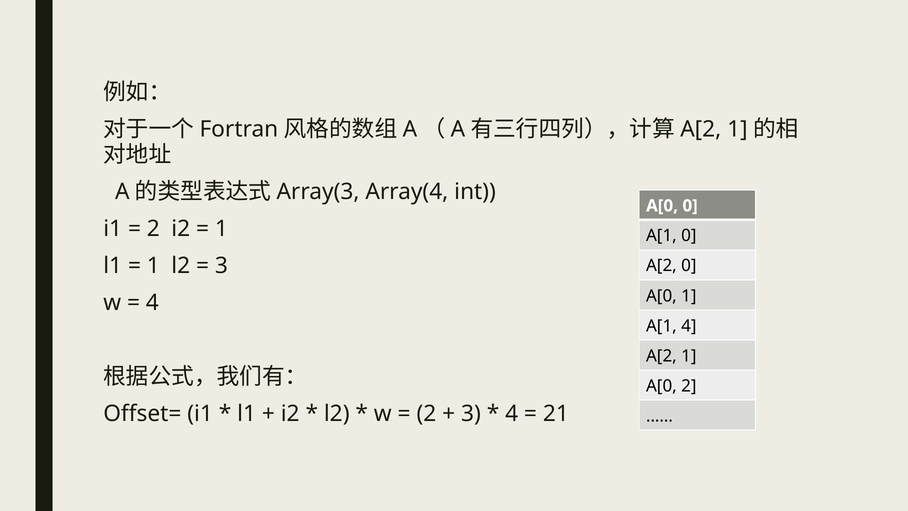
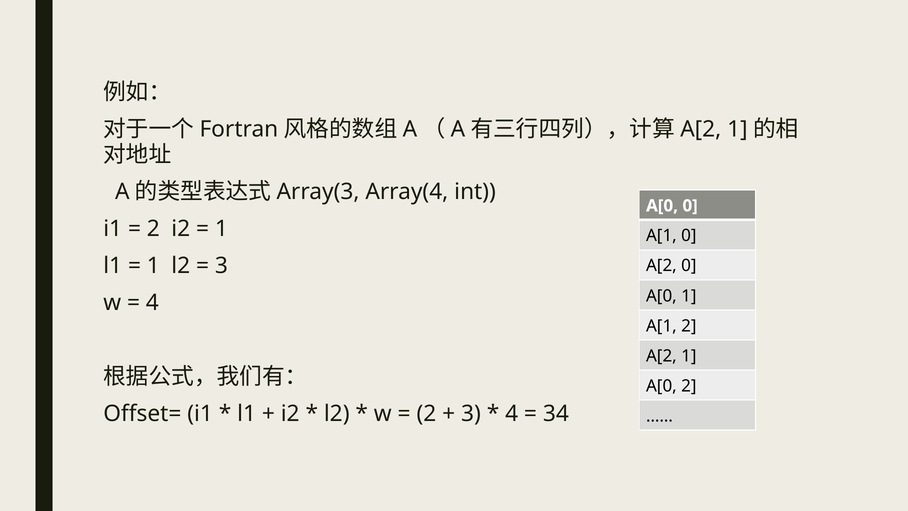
A[1 4: 4 -> 2
21: 21 -> 34
